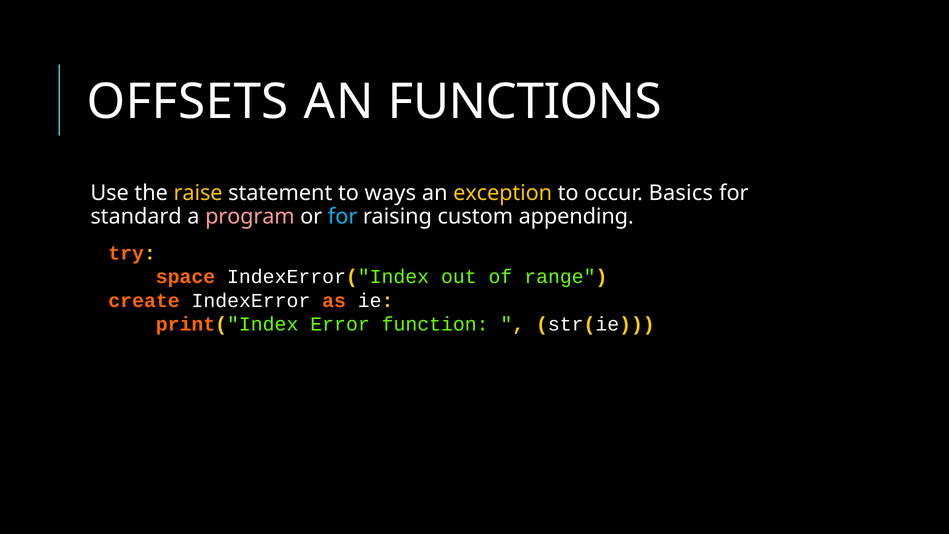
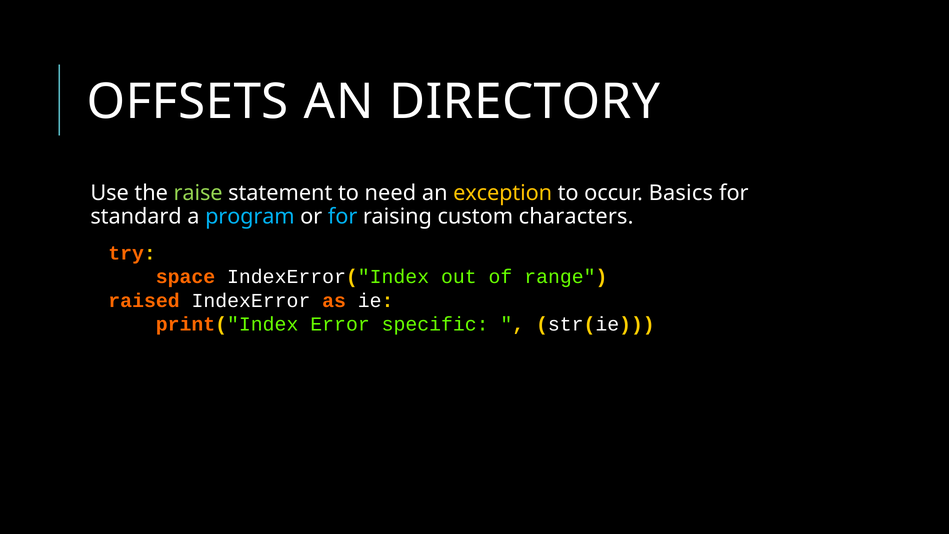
FUNCTIONS: FUNCTIONS -> DIRECTORY
raise colour: yellow -> light green
ways: ways -> need
program colour: pink -> light blue
appending: appending -> characters
create: create -> raised
function: function -> specific
